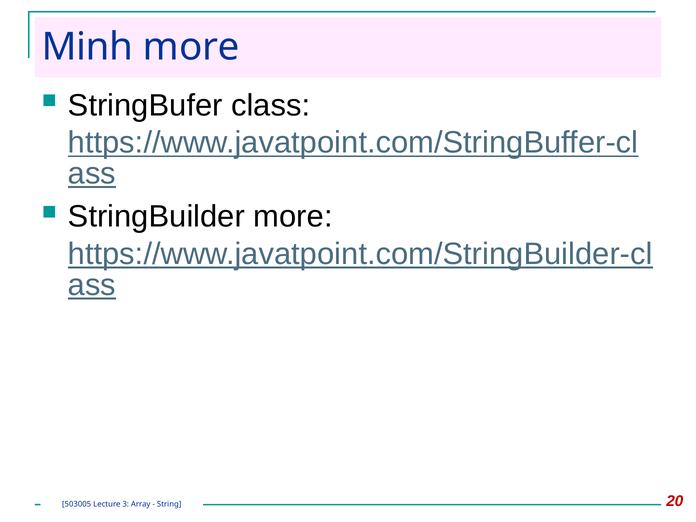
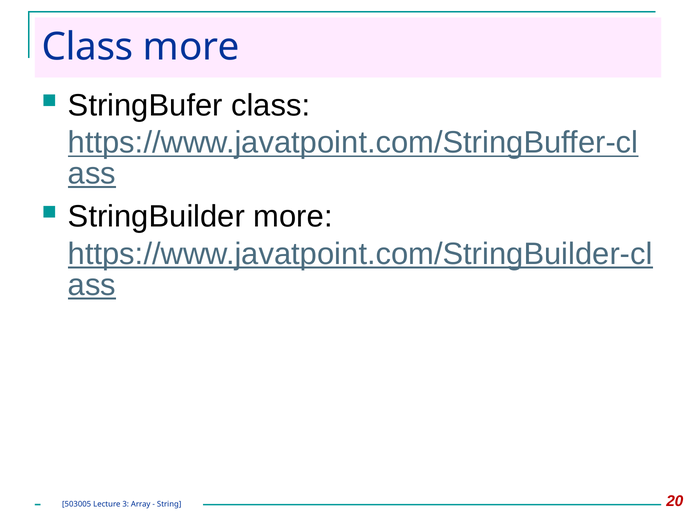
Minh at (88, 47): Minh -> Class
